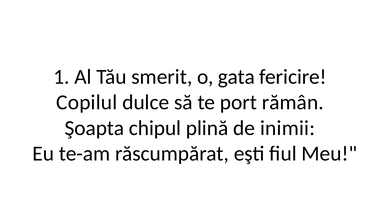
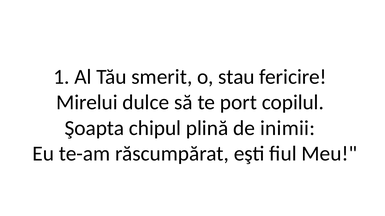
gata: gata -> stau
Copilul: Copilul -> Mirelui
rămân: rămân -> copilul
